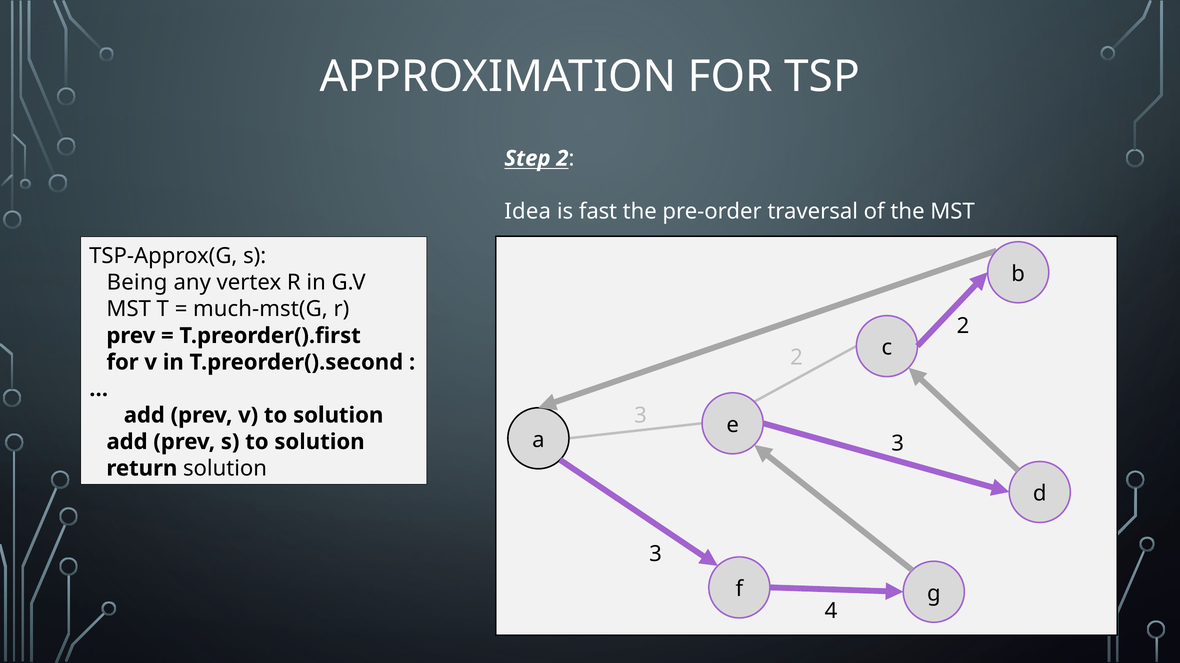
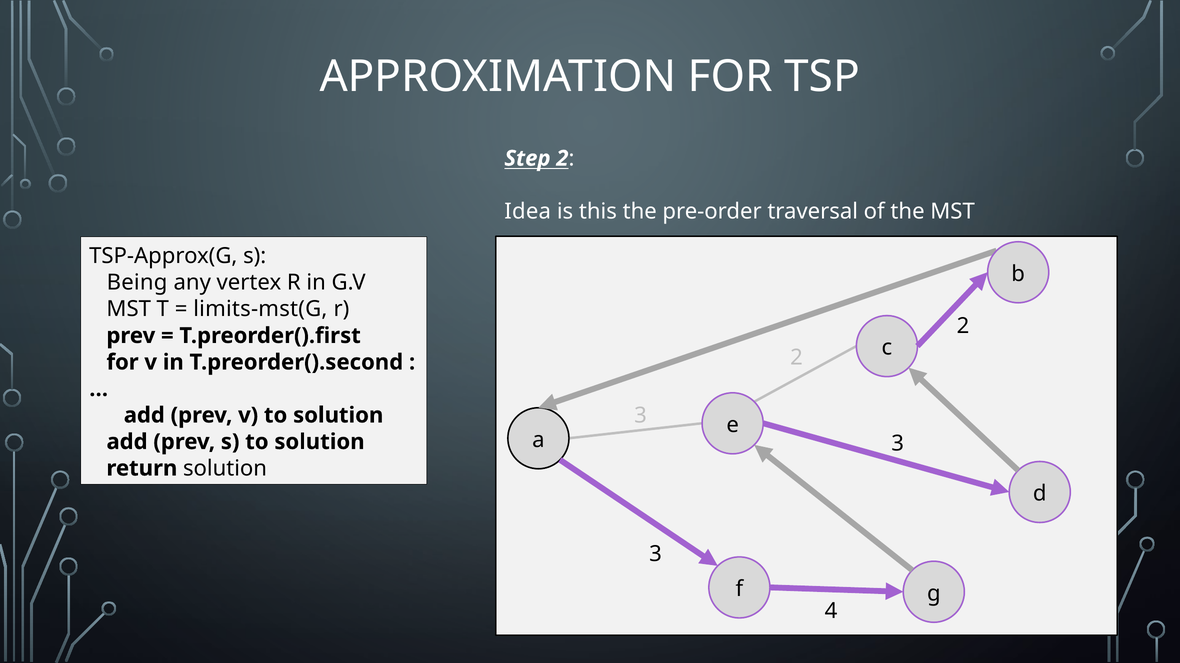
fast: fast -> this
much-mst(G: much-mst(G -> limits-mst(G
